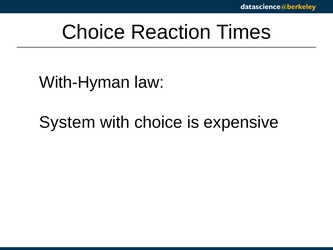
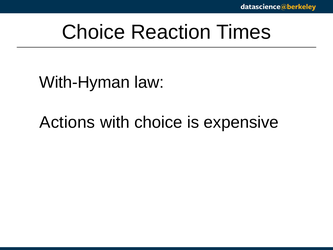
System: System -> Actions
